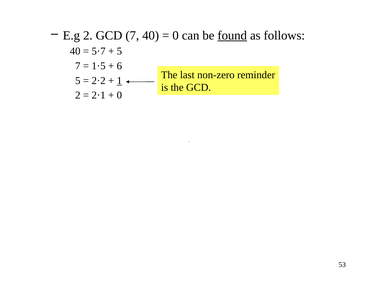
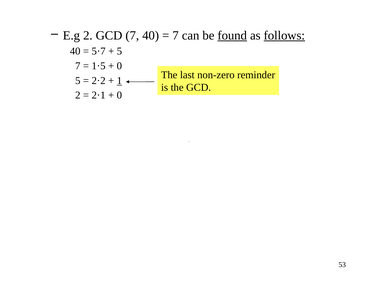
0 at (176, 36): 0 -> 7
follows underline: none -> present
6 at (119, 66): 6 -> 0
